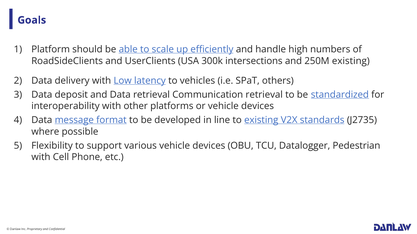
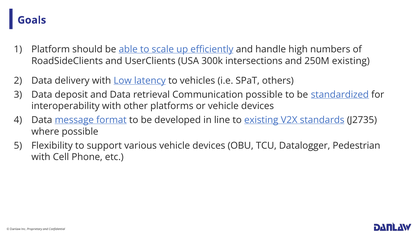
Communication retrieval: retrieval -> possible
